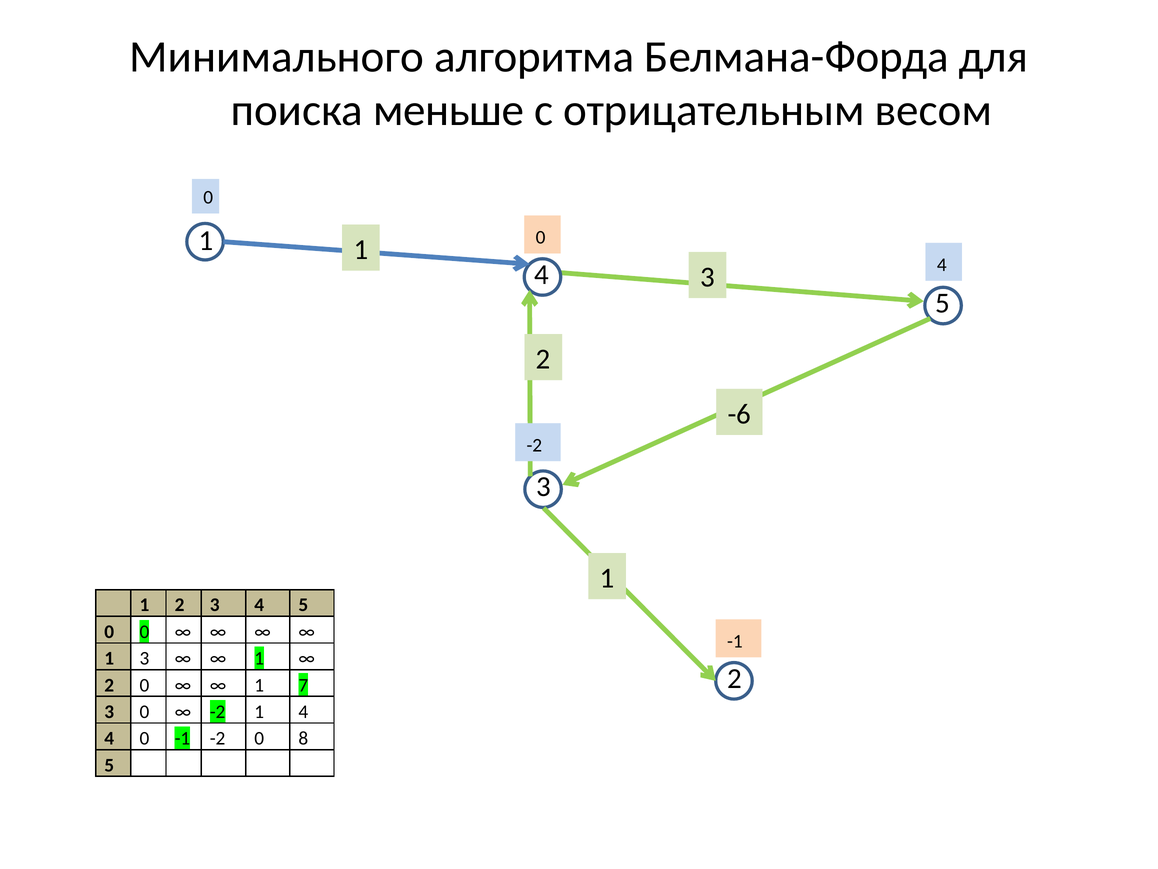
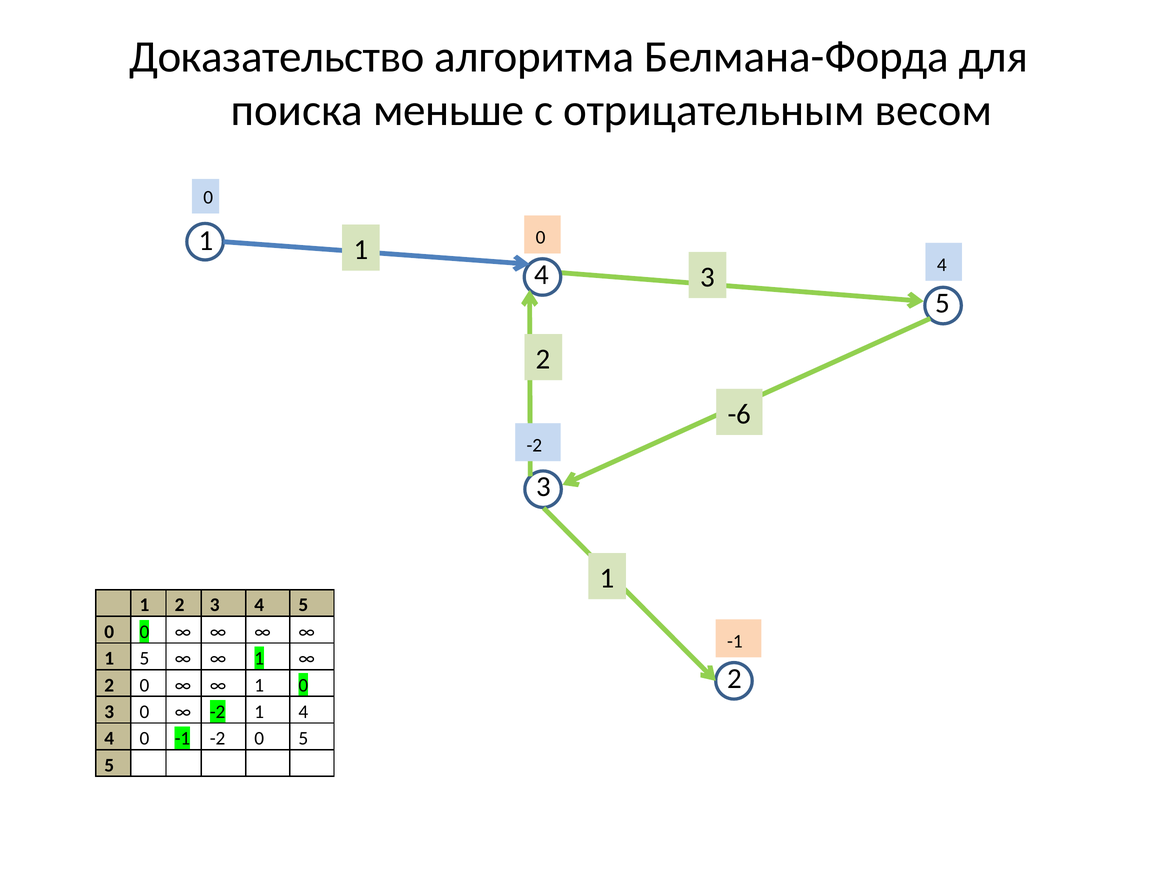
Минимального: Минимального -> Доказательство
3 at (144, 658): 3 -> 5
1 7: 7 -> 0
0 8: 8 -> 5
